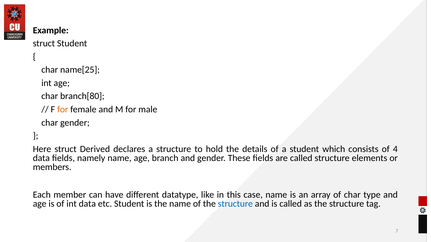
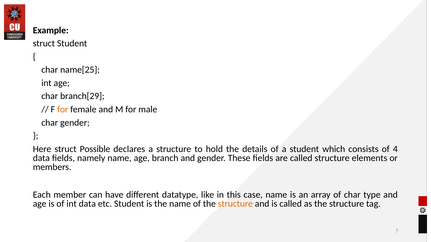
branch[80: branch[80 -> branch[29
Derived: Derived -> Possible
structure at (235, 204) colour: blue -> orange
